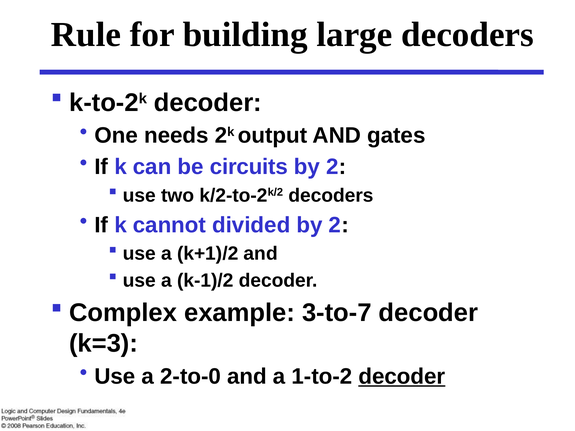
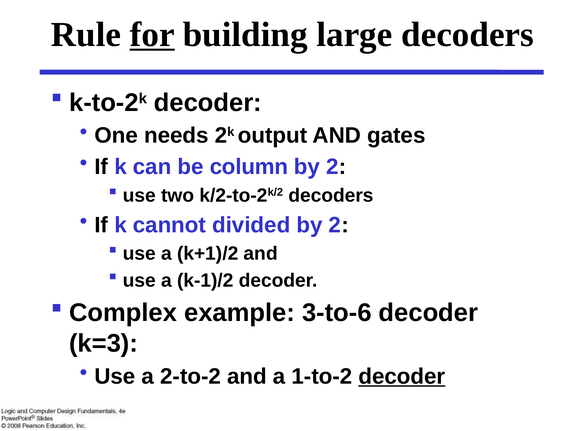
for underline: none -> present
circuits: circuits -> column
3-to-7: 3-to-7 -> 3-to-6
2-to-0: 2-to-0 -> 2-to-2
